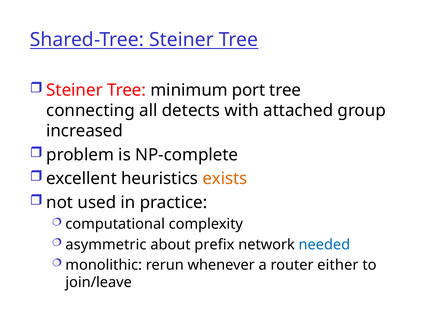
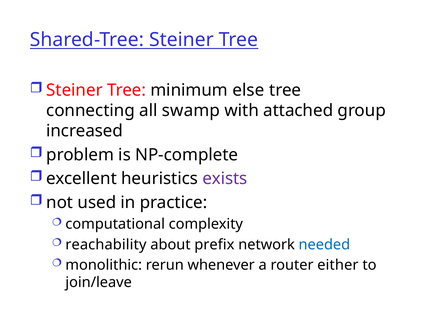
port: port -> else
detects: detects -> swamp
exists colour: orange -> purple
asymmetric: asymmetric -> reachability
